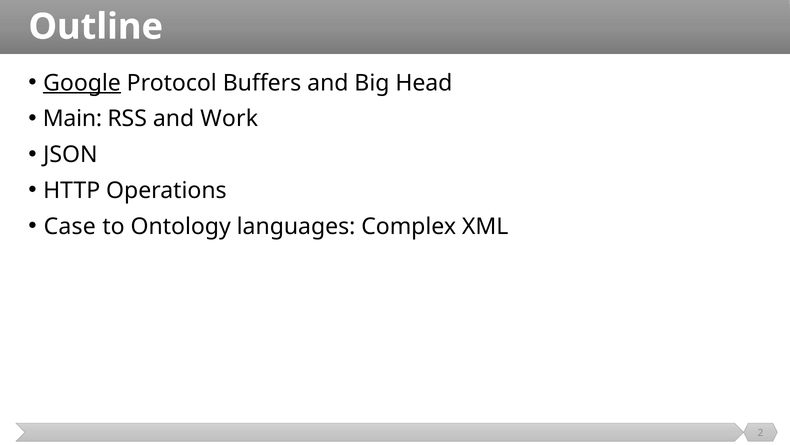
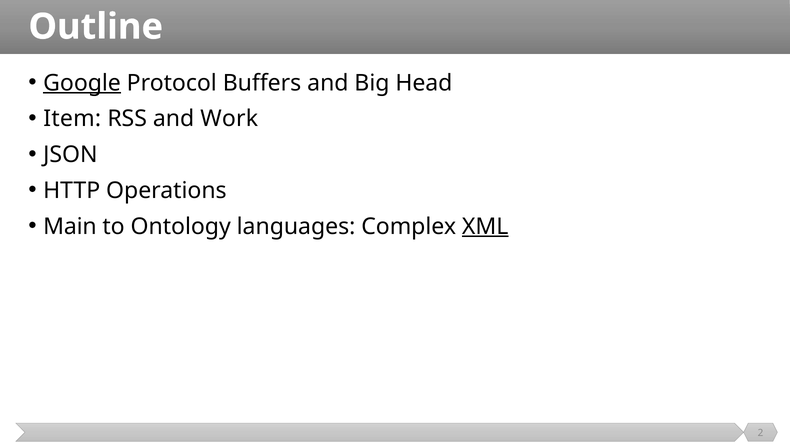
Main: Main -> Item
Case: Case -> Main
XML underline: none -> present
